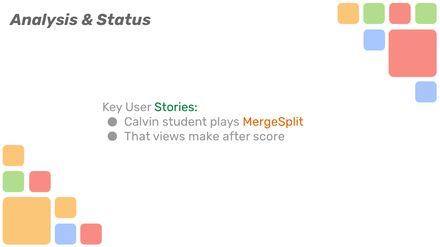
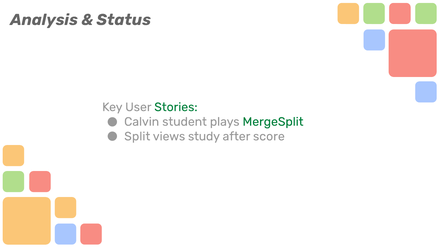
MergeSplit colour: orange -> green
That: That -> Split
make: make -> study
